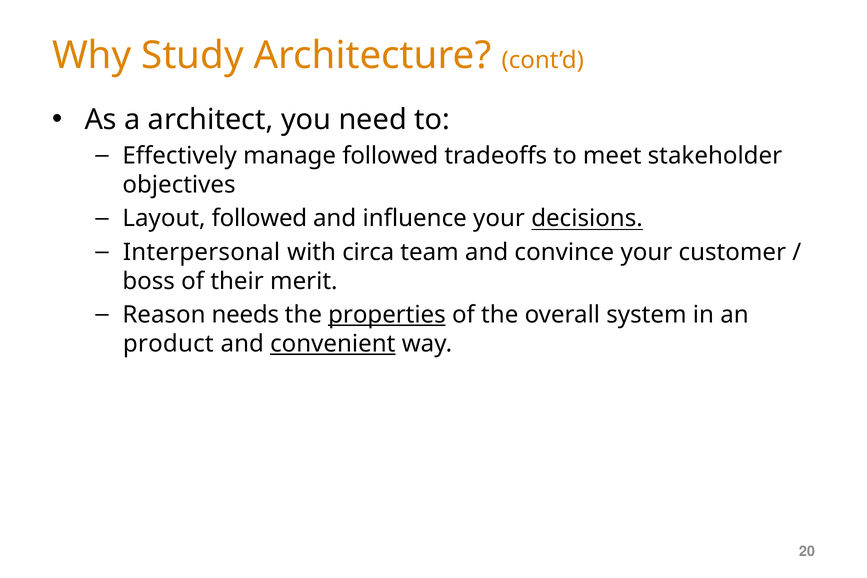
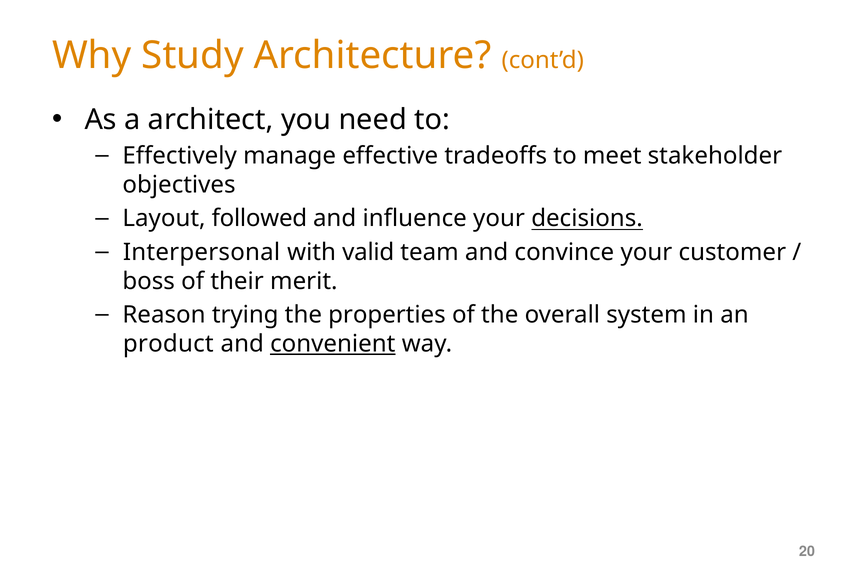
manage followed: followed -> effective
circa: circa -> valid
needs: needs -> trying
properties underline: present -> none
